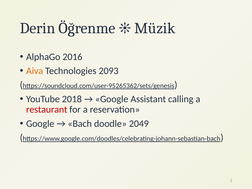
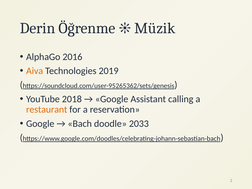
2093: 2093 -> 2019
restaurant colour: red -> orange
2049: 2049 -> 2033
